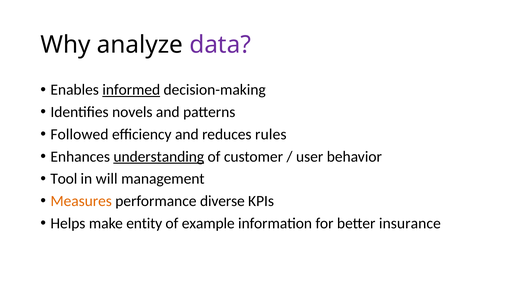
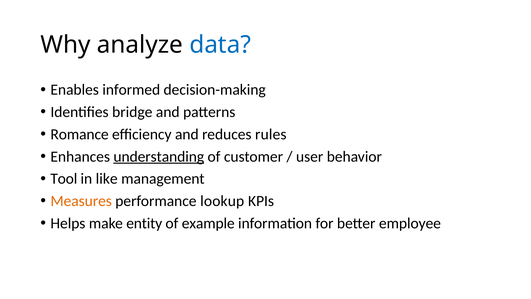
data colour: purple -> blue
informed underline: present -> none
novels: novels -> bridge
Followed: Followed -> Romance
will: will -> like
diverse: diverse -> lookup
insurance: insurance -> employee
